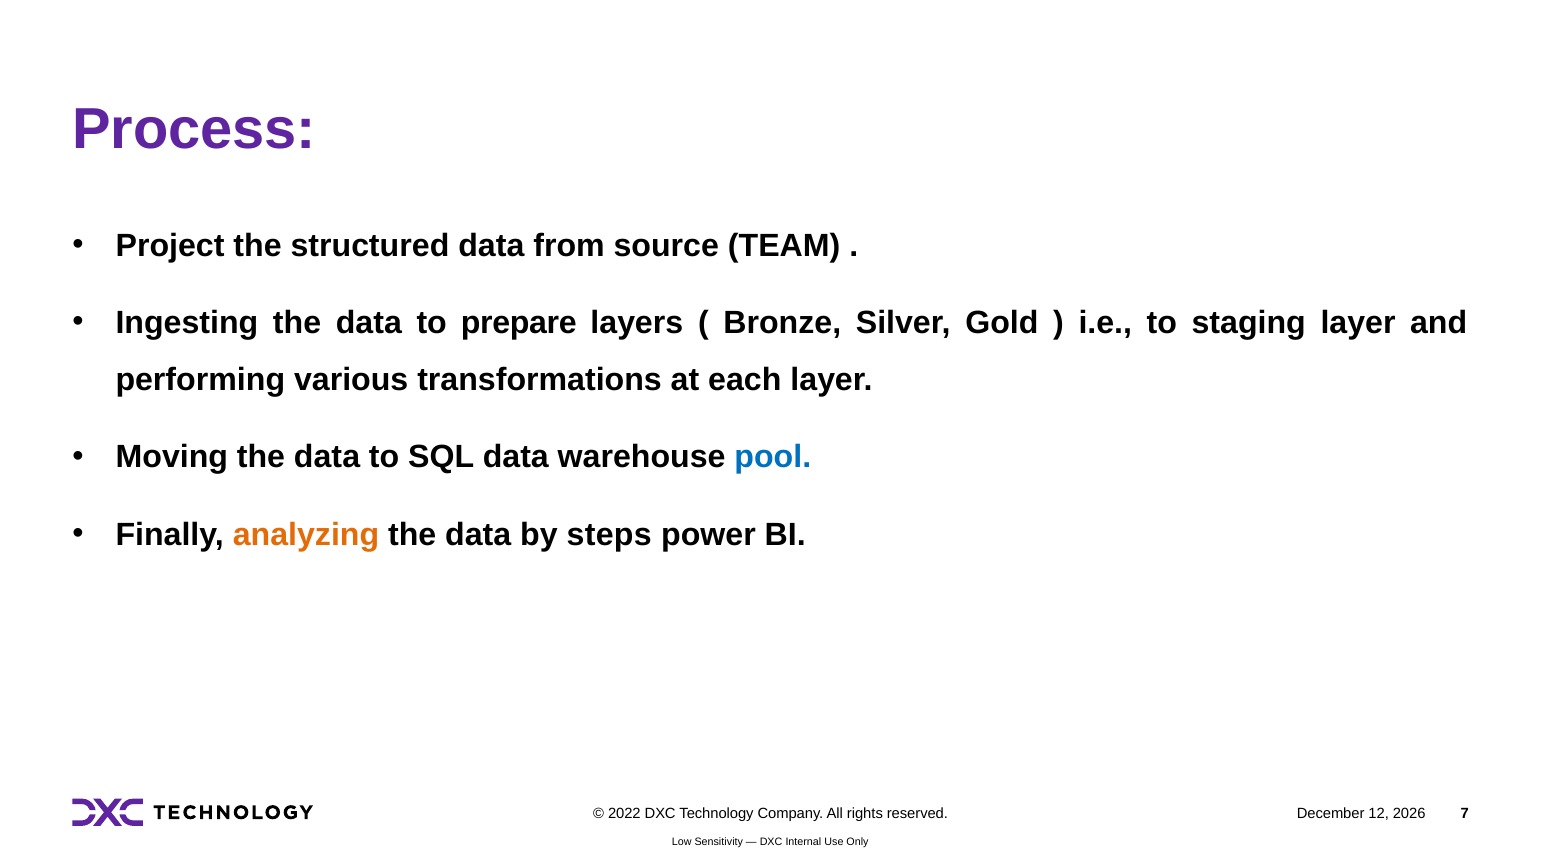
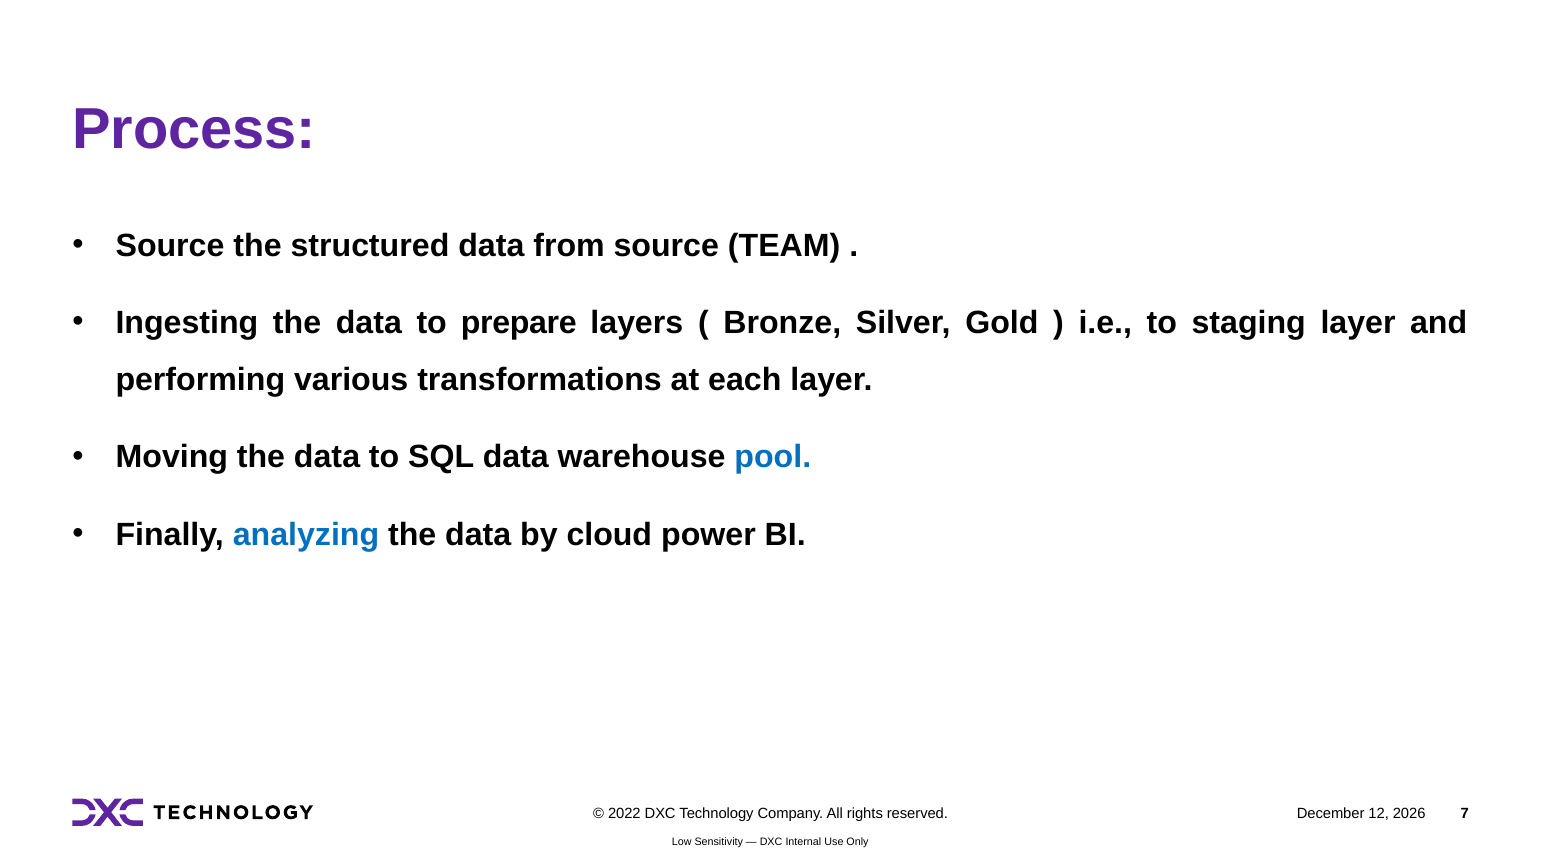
Project at (170, 245): Project -> Source
analyzing colour: orange -> blue
steps: steps -> cloud
